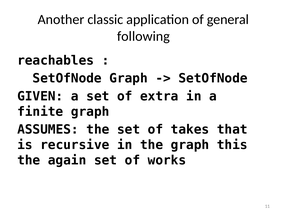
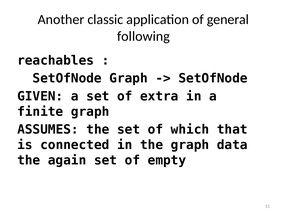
takes: takes -> which
recursive: recursive -> connected
this: this -> data
works: works -> empty
